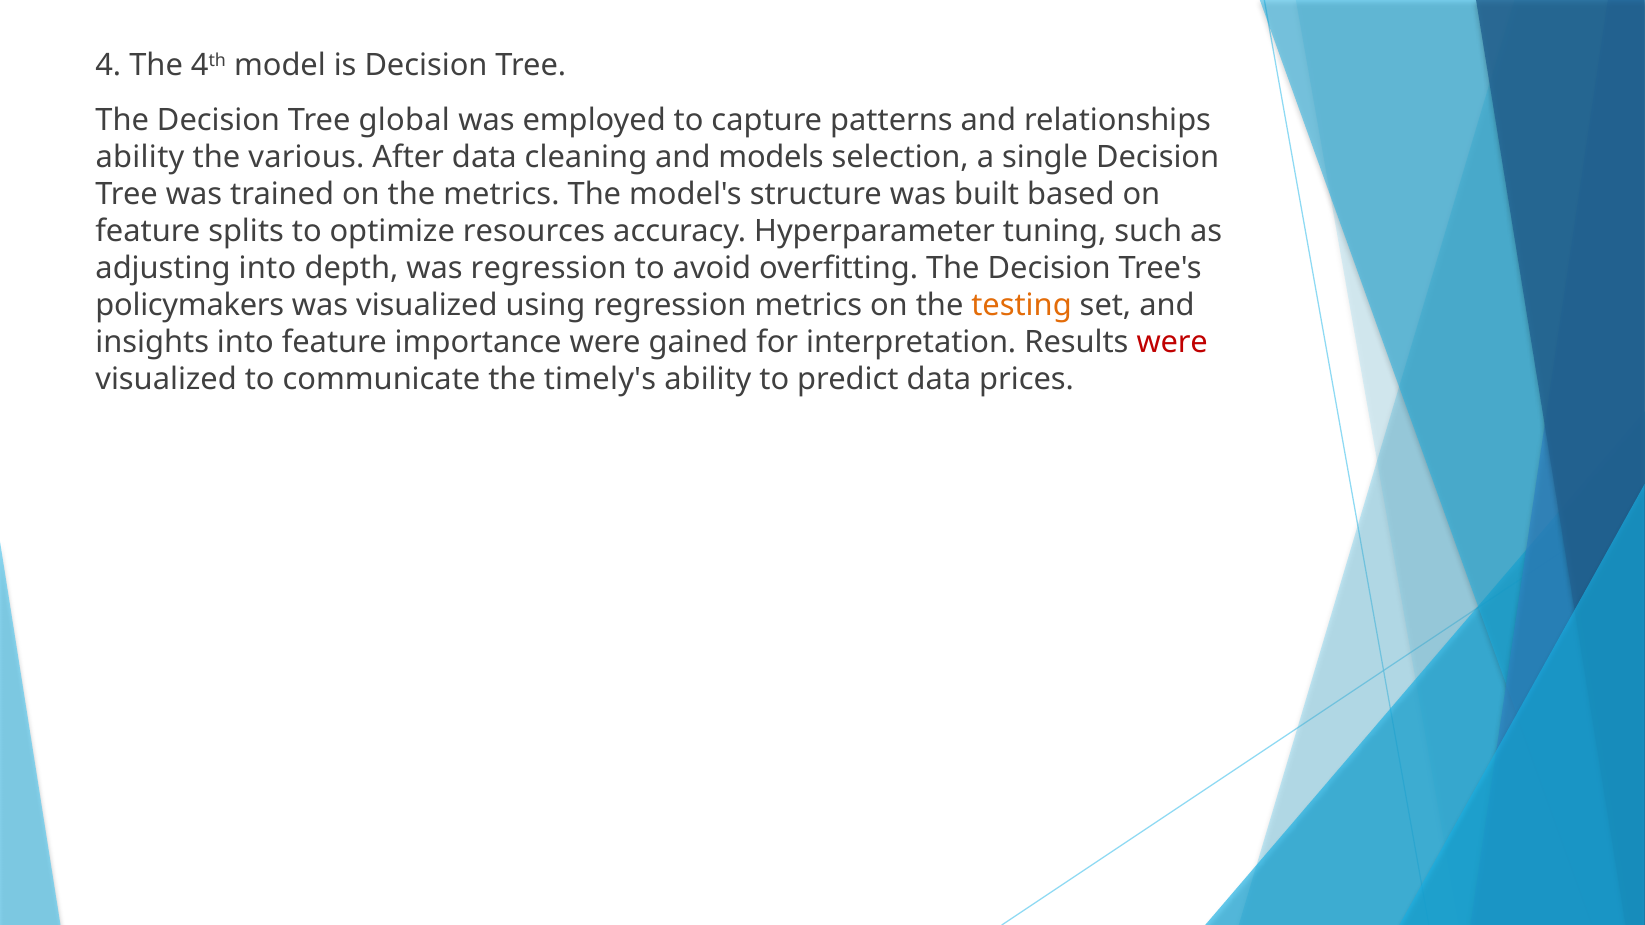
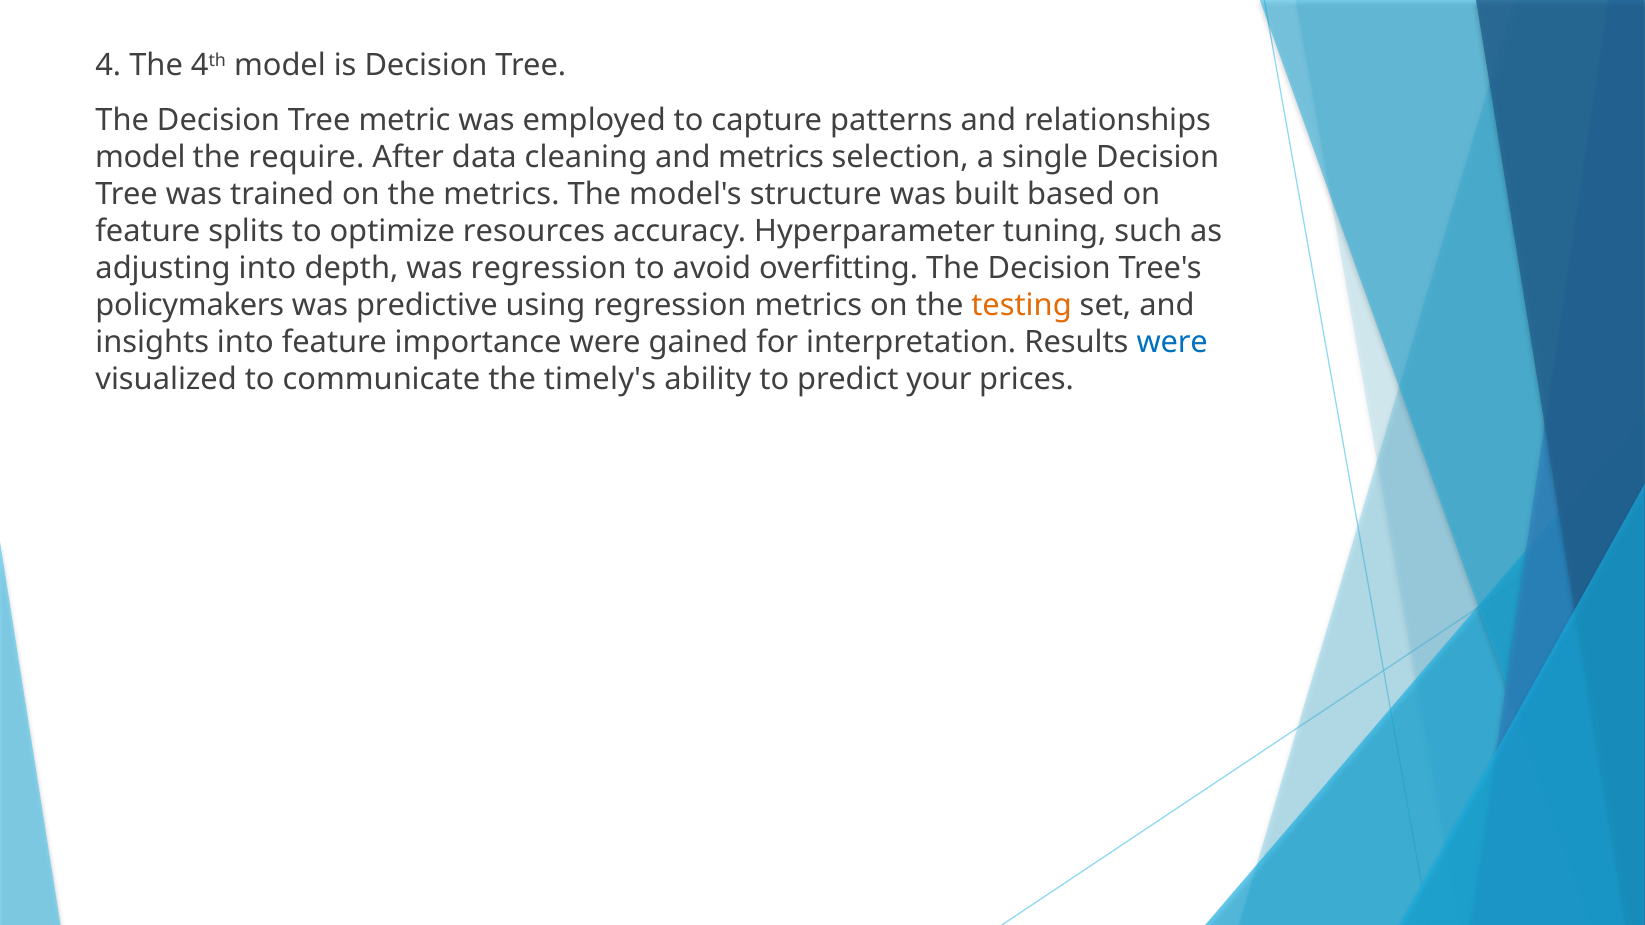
global: global -> metric
ability at (140, 157): ability -> model
various: various -> require
and models: models -> metrics
was visualized: visualized -> predictive
were at (1172, 342) colour: red -> blue
predict data: data -> your
